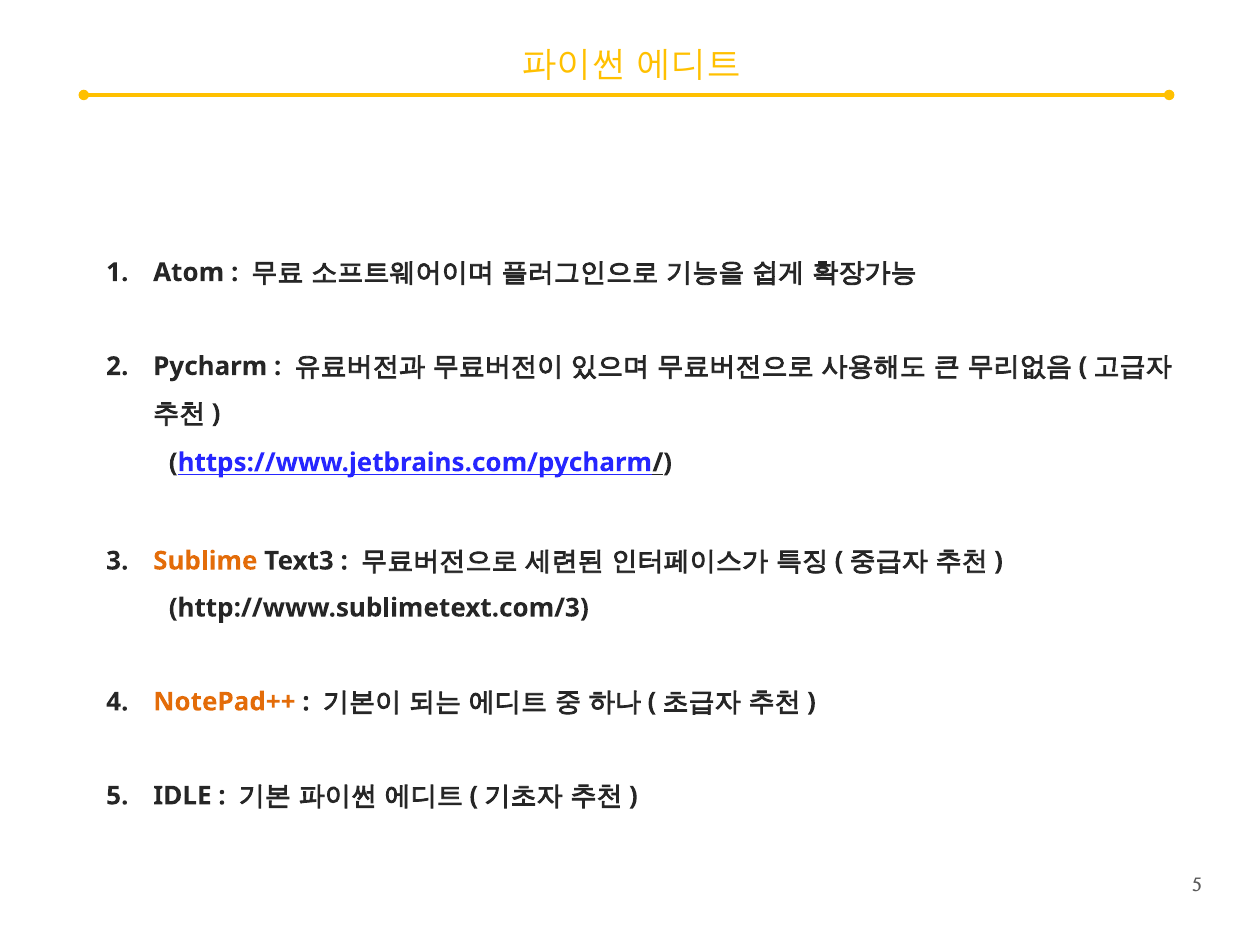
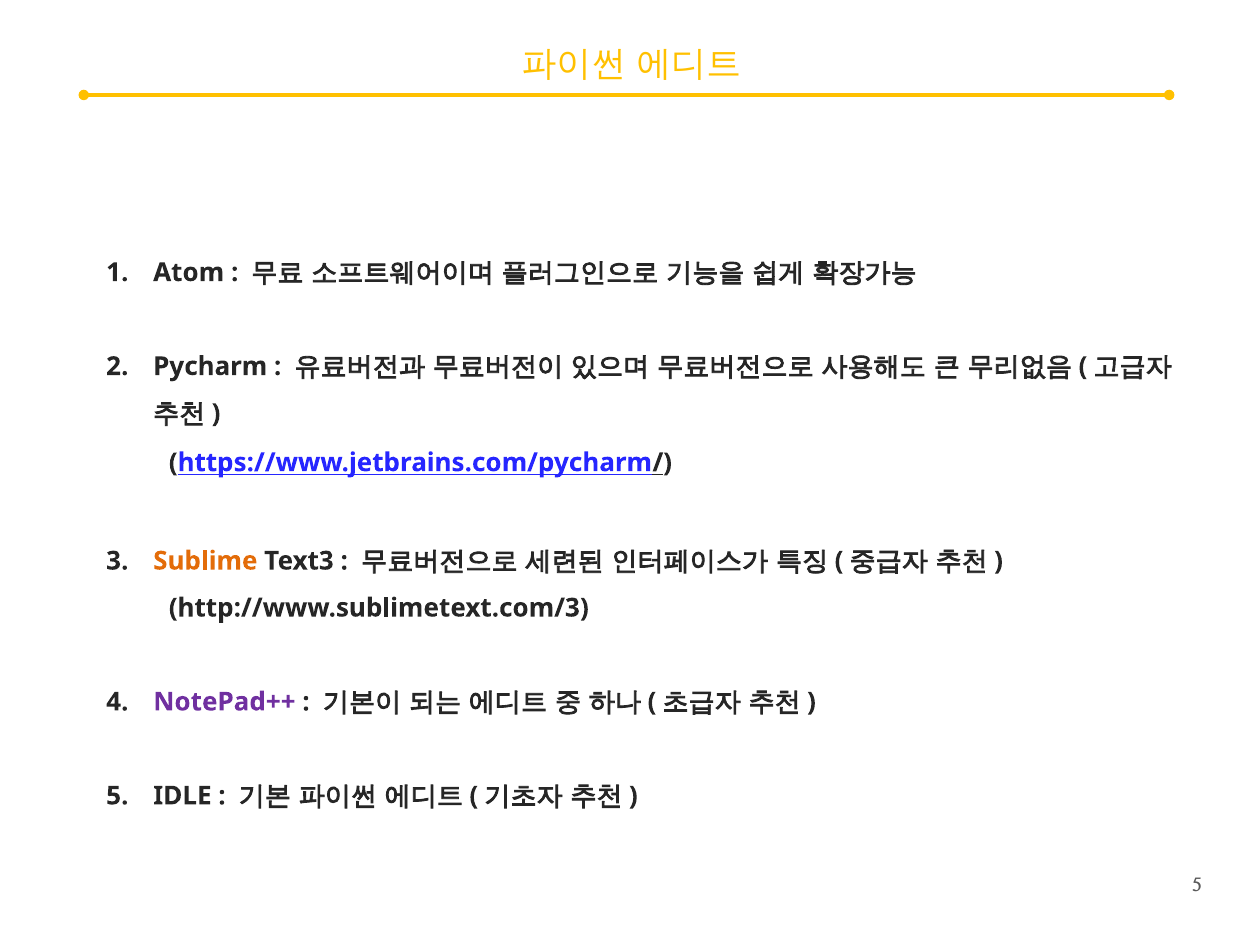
NotePad++ colour: orange -> purple
